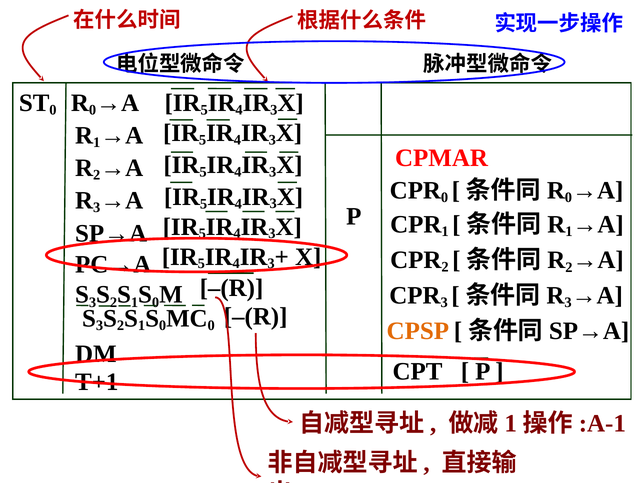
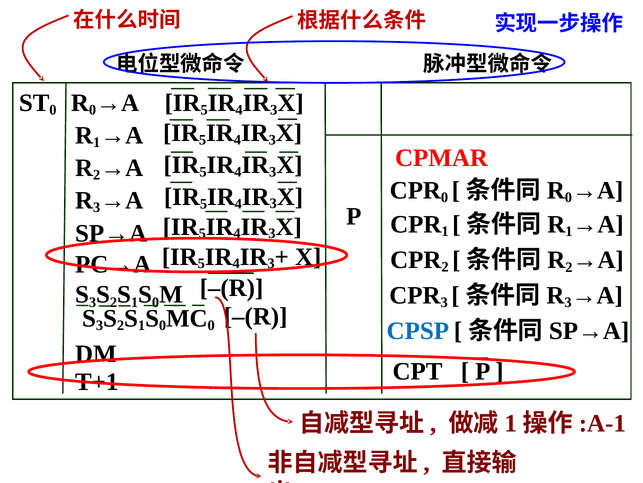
CPSP colour: orange -> blue
